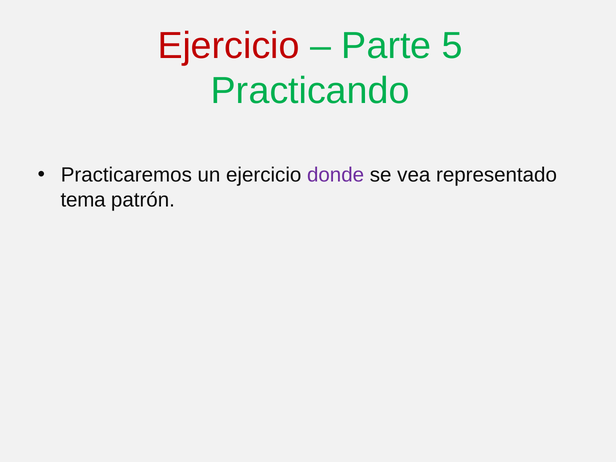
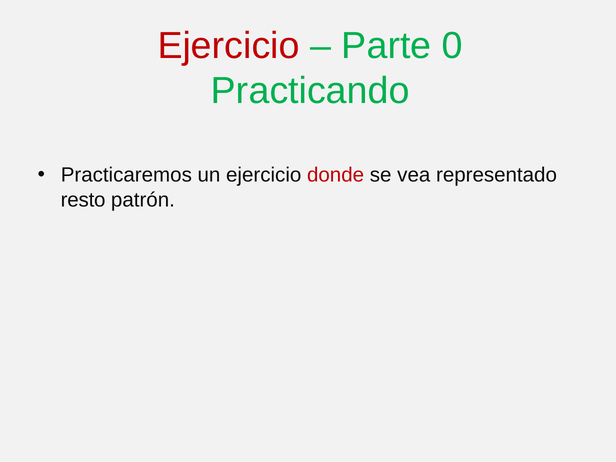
5: 5 -> 0
donde colour: purple -> red
tema: tema -> resto
